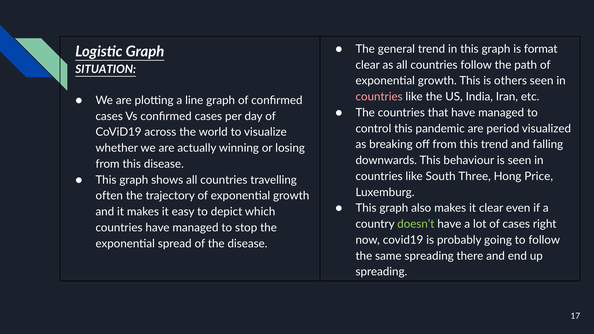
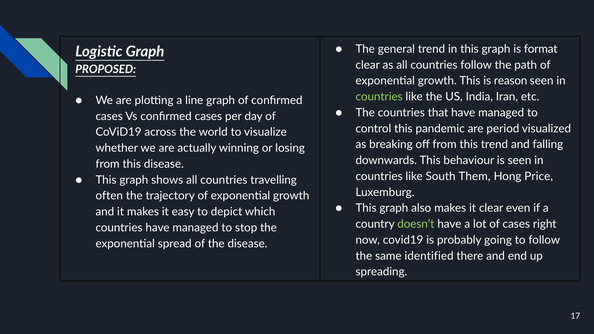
SITUATION: SITUATION -> PROPOSED
others: others -> reason
countries at (379, 97) colour: pink -> light green
Three: Three -> Them
same spreading: spreading -> identified
